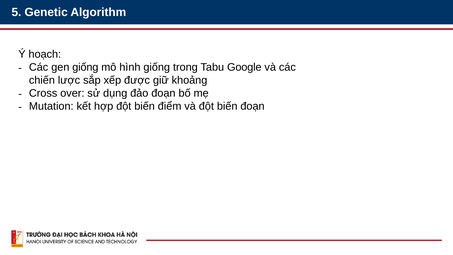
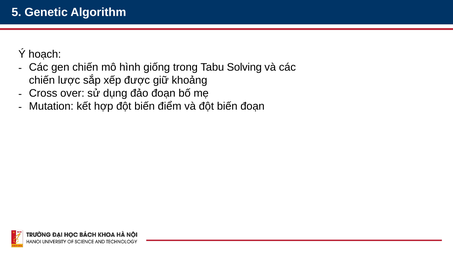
gen giống: giống -> chiến
Google: Google -> Solving
